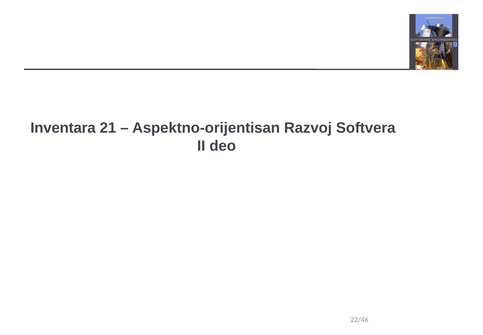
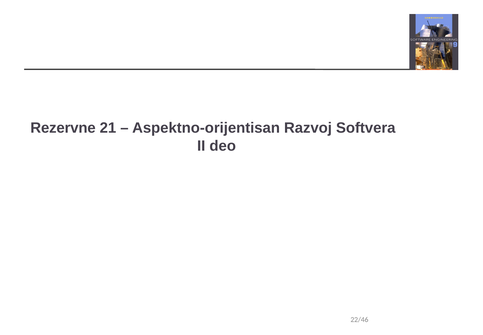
Inventara: Inventara -> Rezervne
